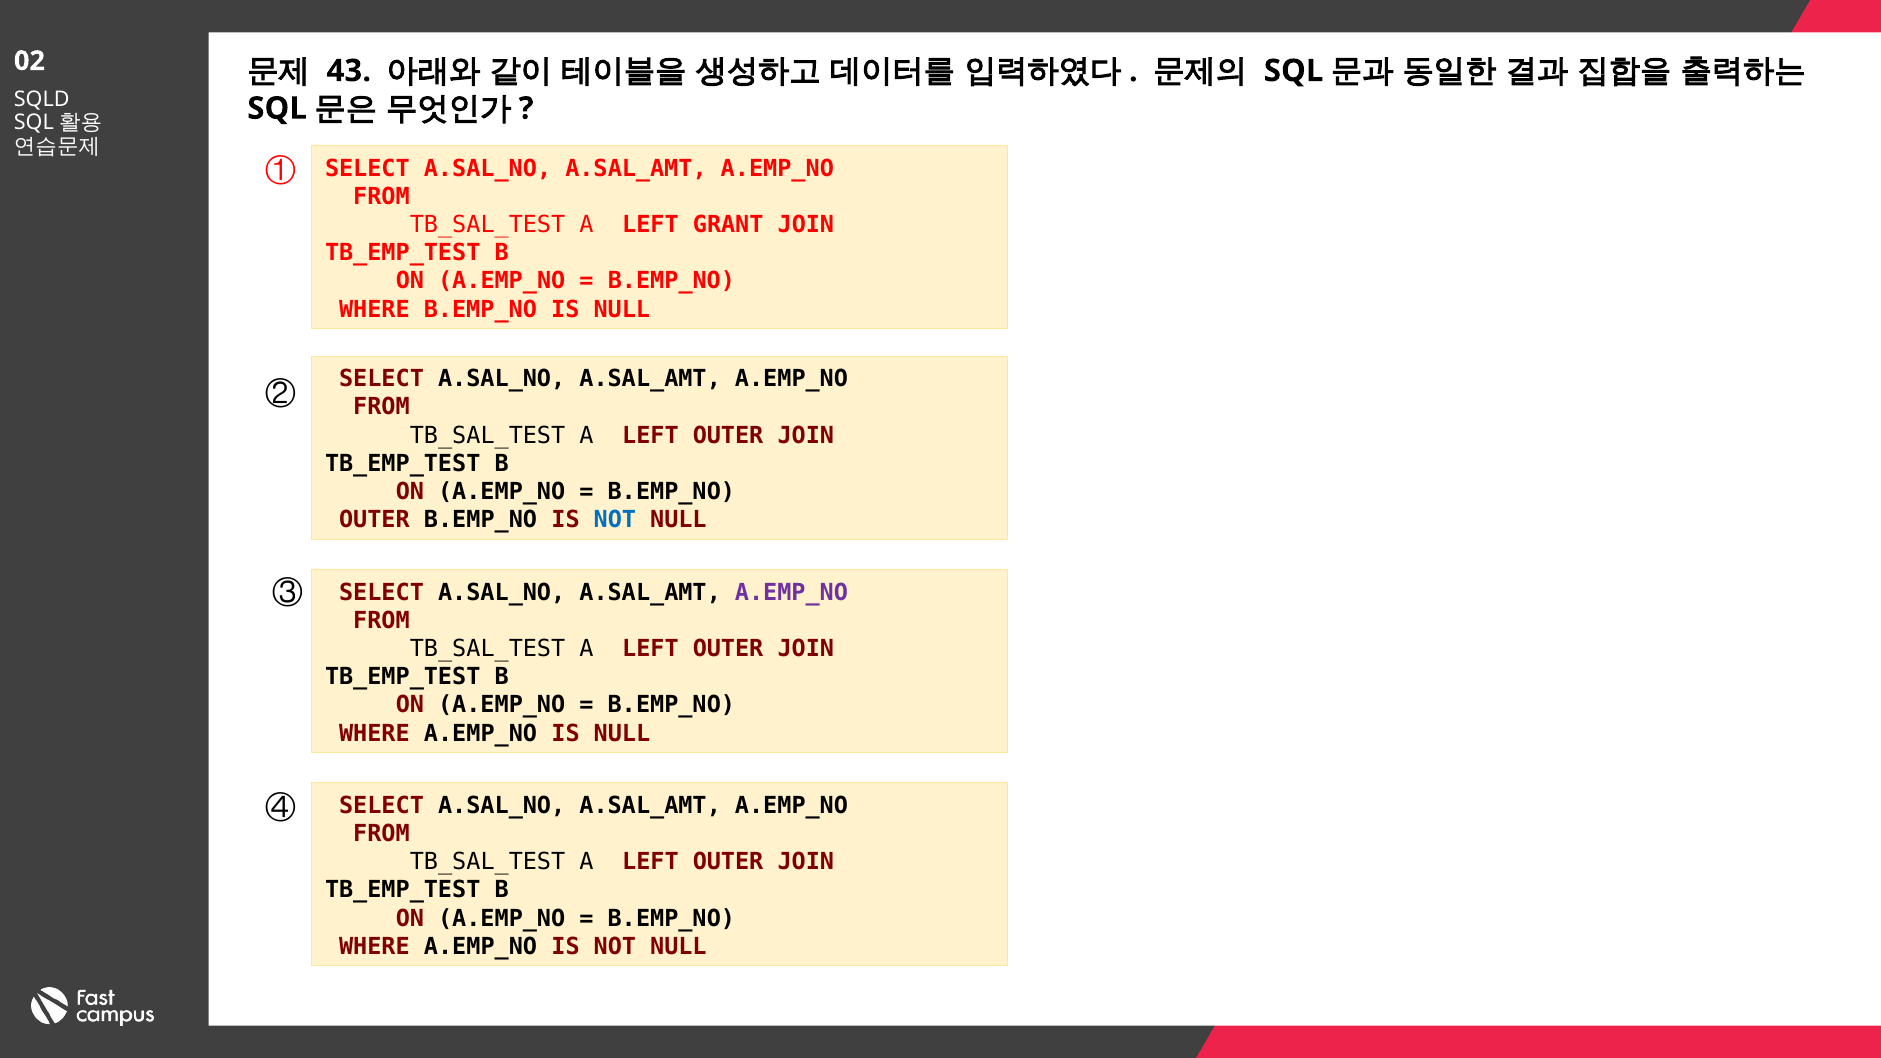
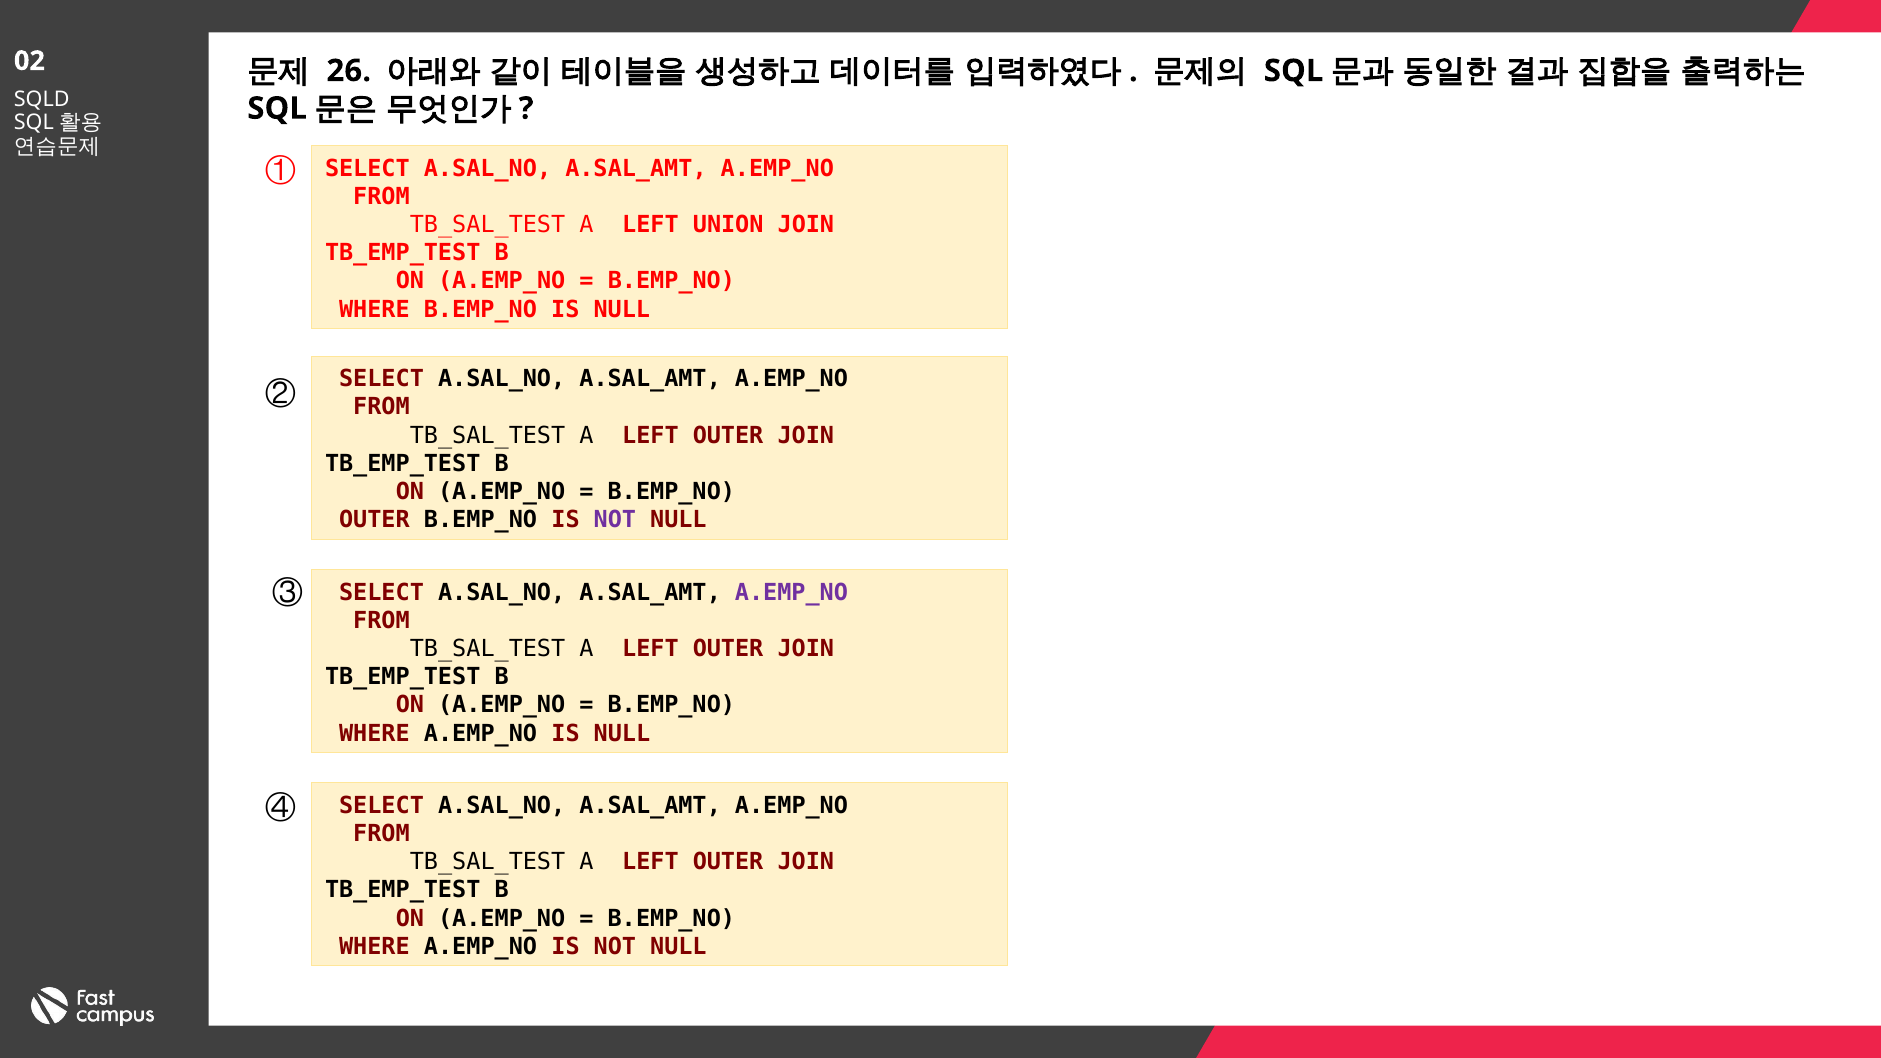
43: 43 -> 26
GRANT: GRANT -> UNION
NOT at (615, 520) colour: blue -> purple
